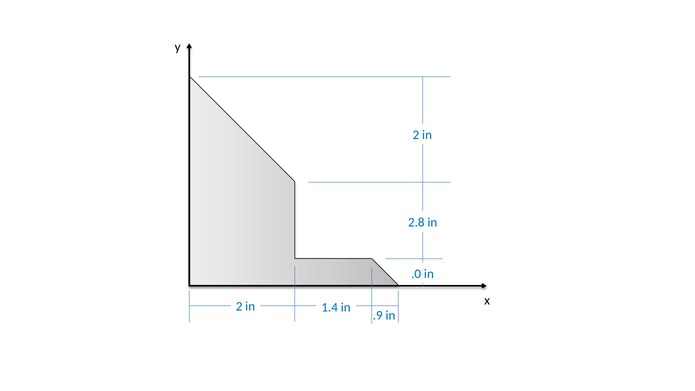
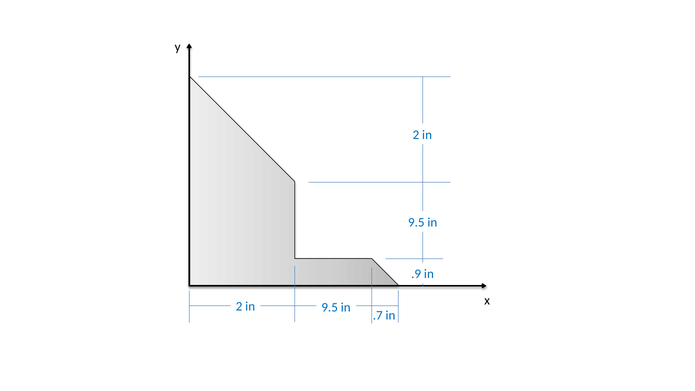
2.8 at (416, 222): 2.8 -> 9.5
.0: .0 -> .9
1.4 at (330, 307): 1.4 -> 9.5
.9: .9 -> .7
